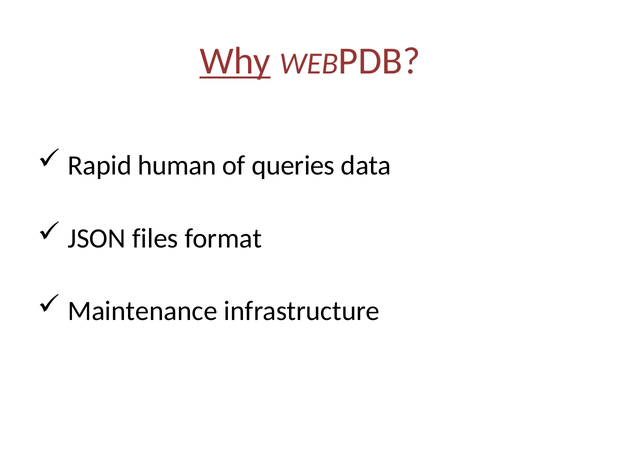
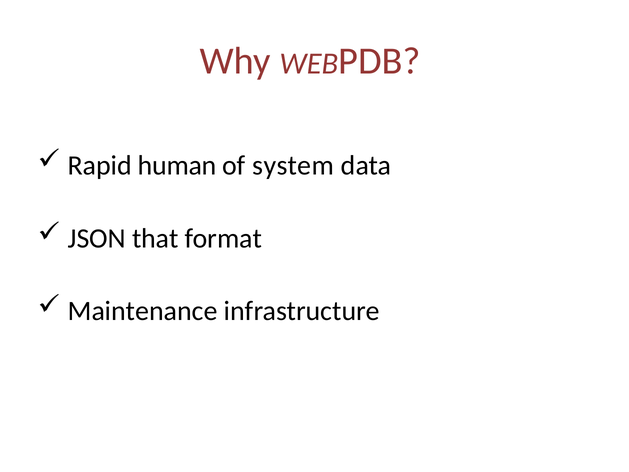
Why underline: present -> none
queries: queries -> system
files: files -> that
